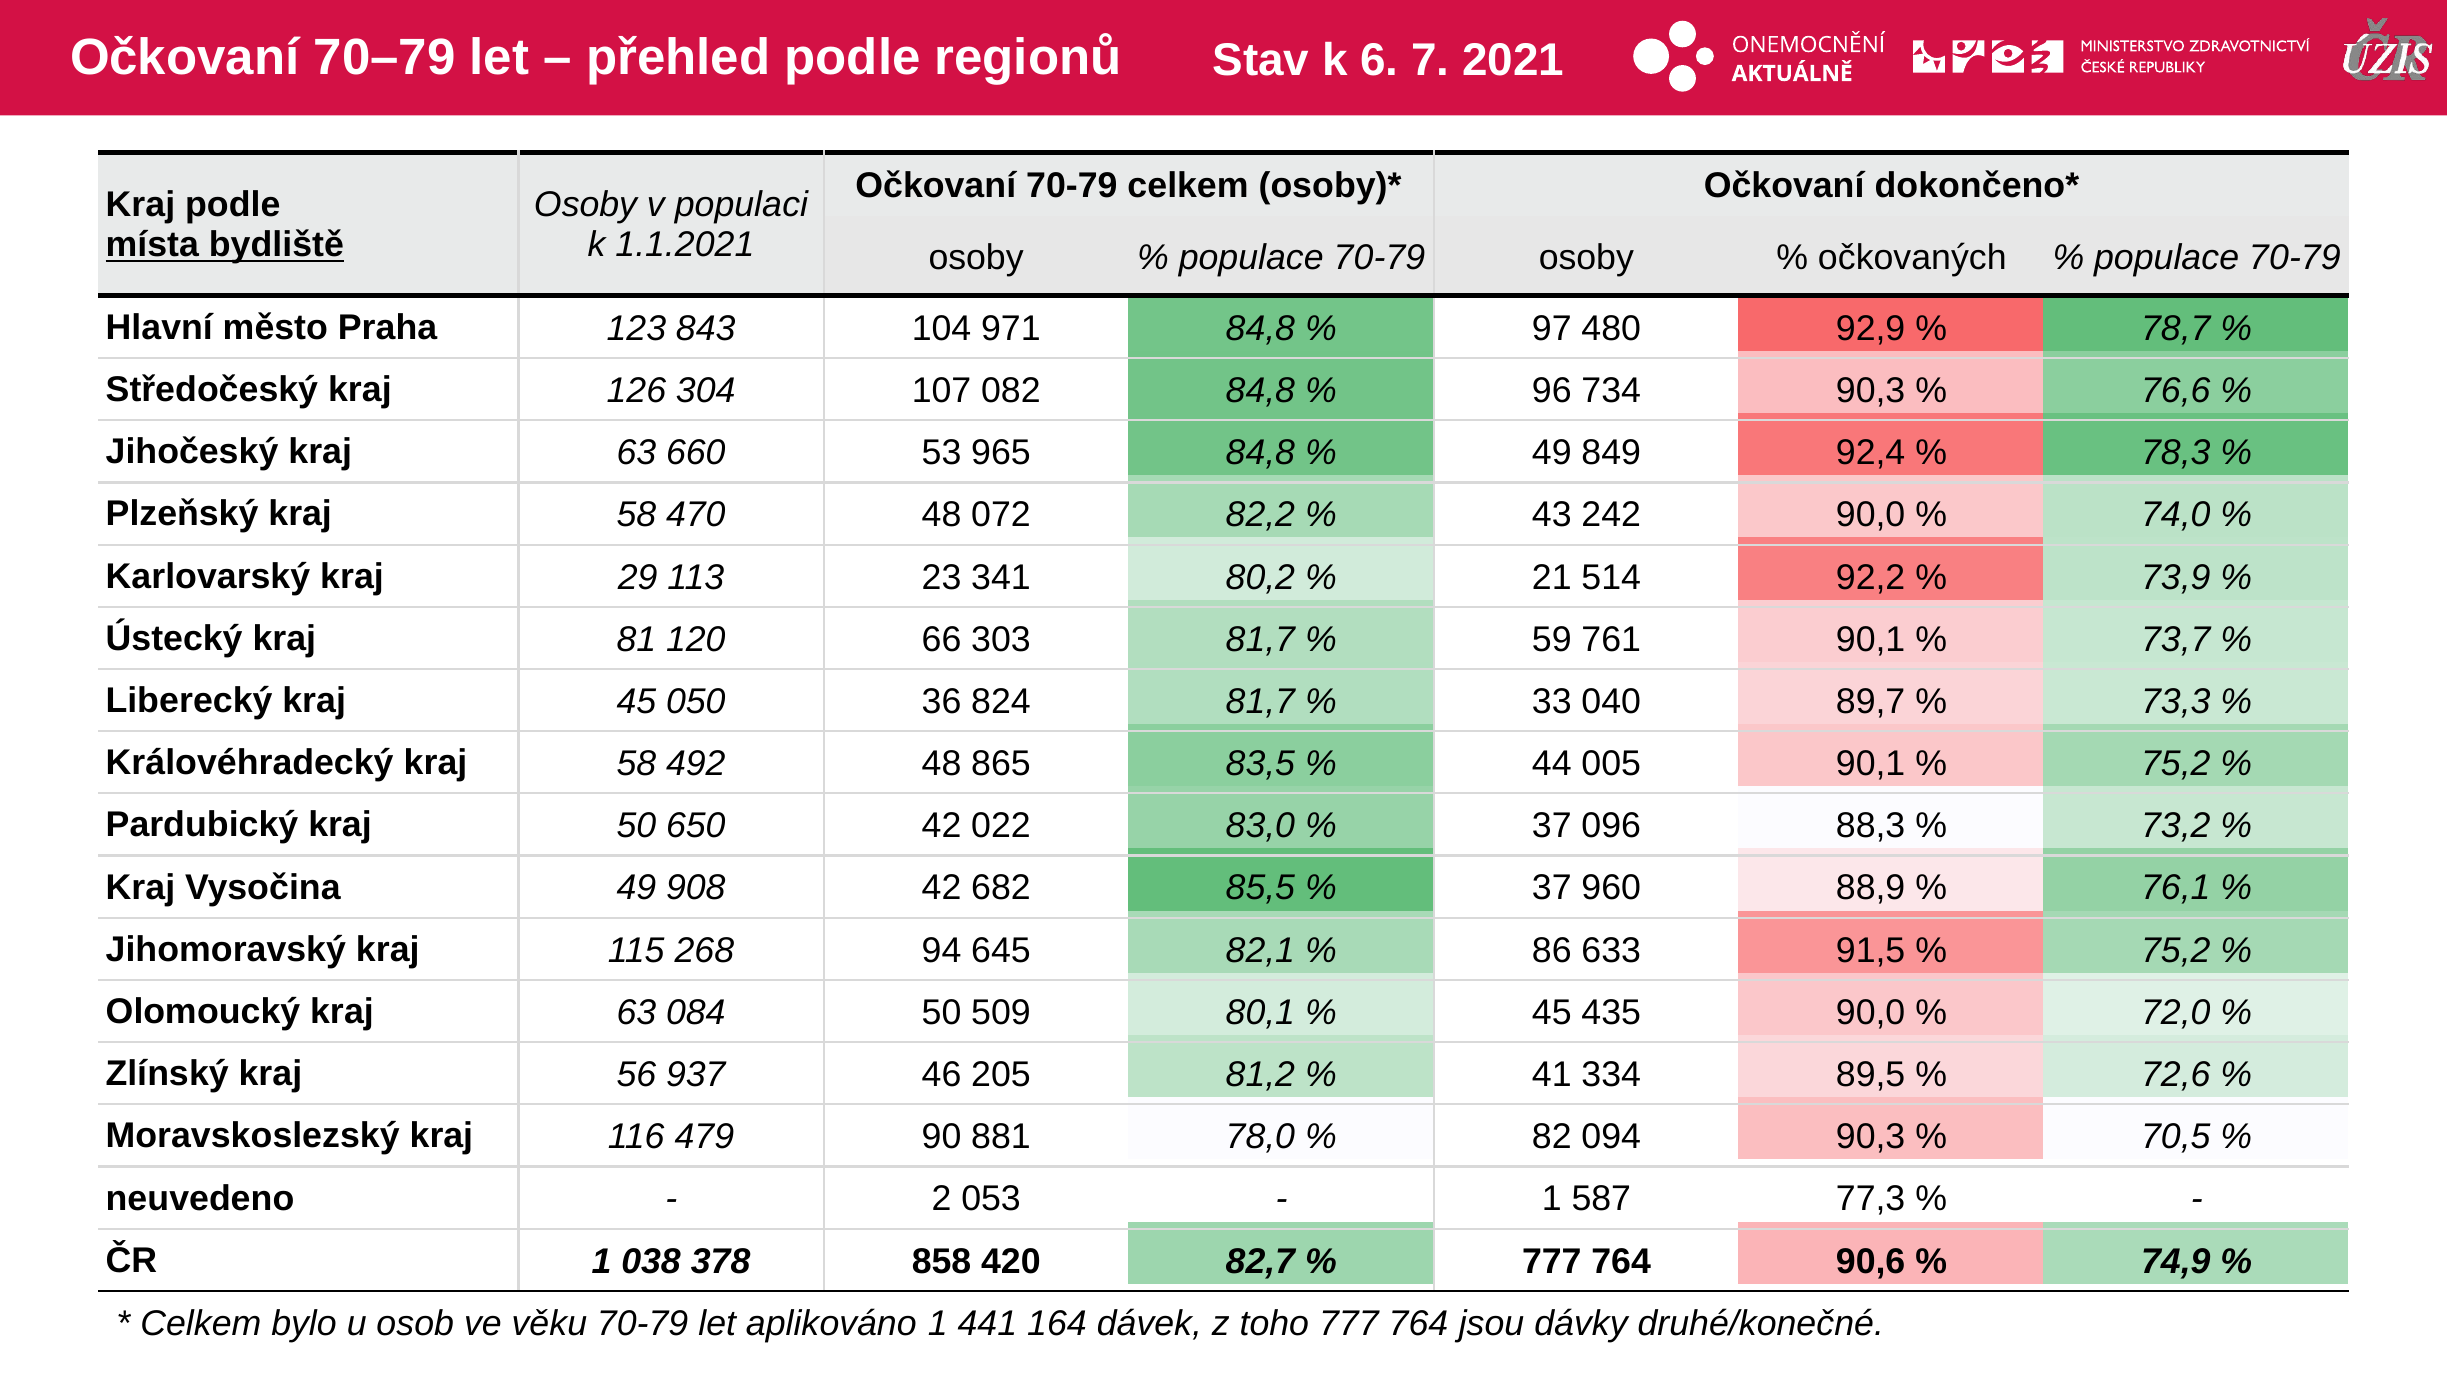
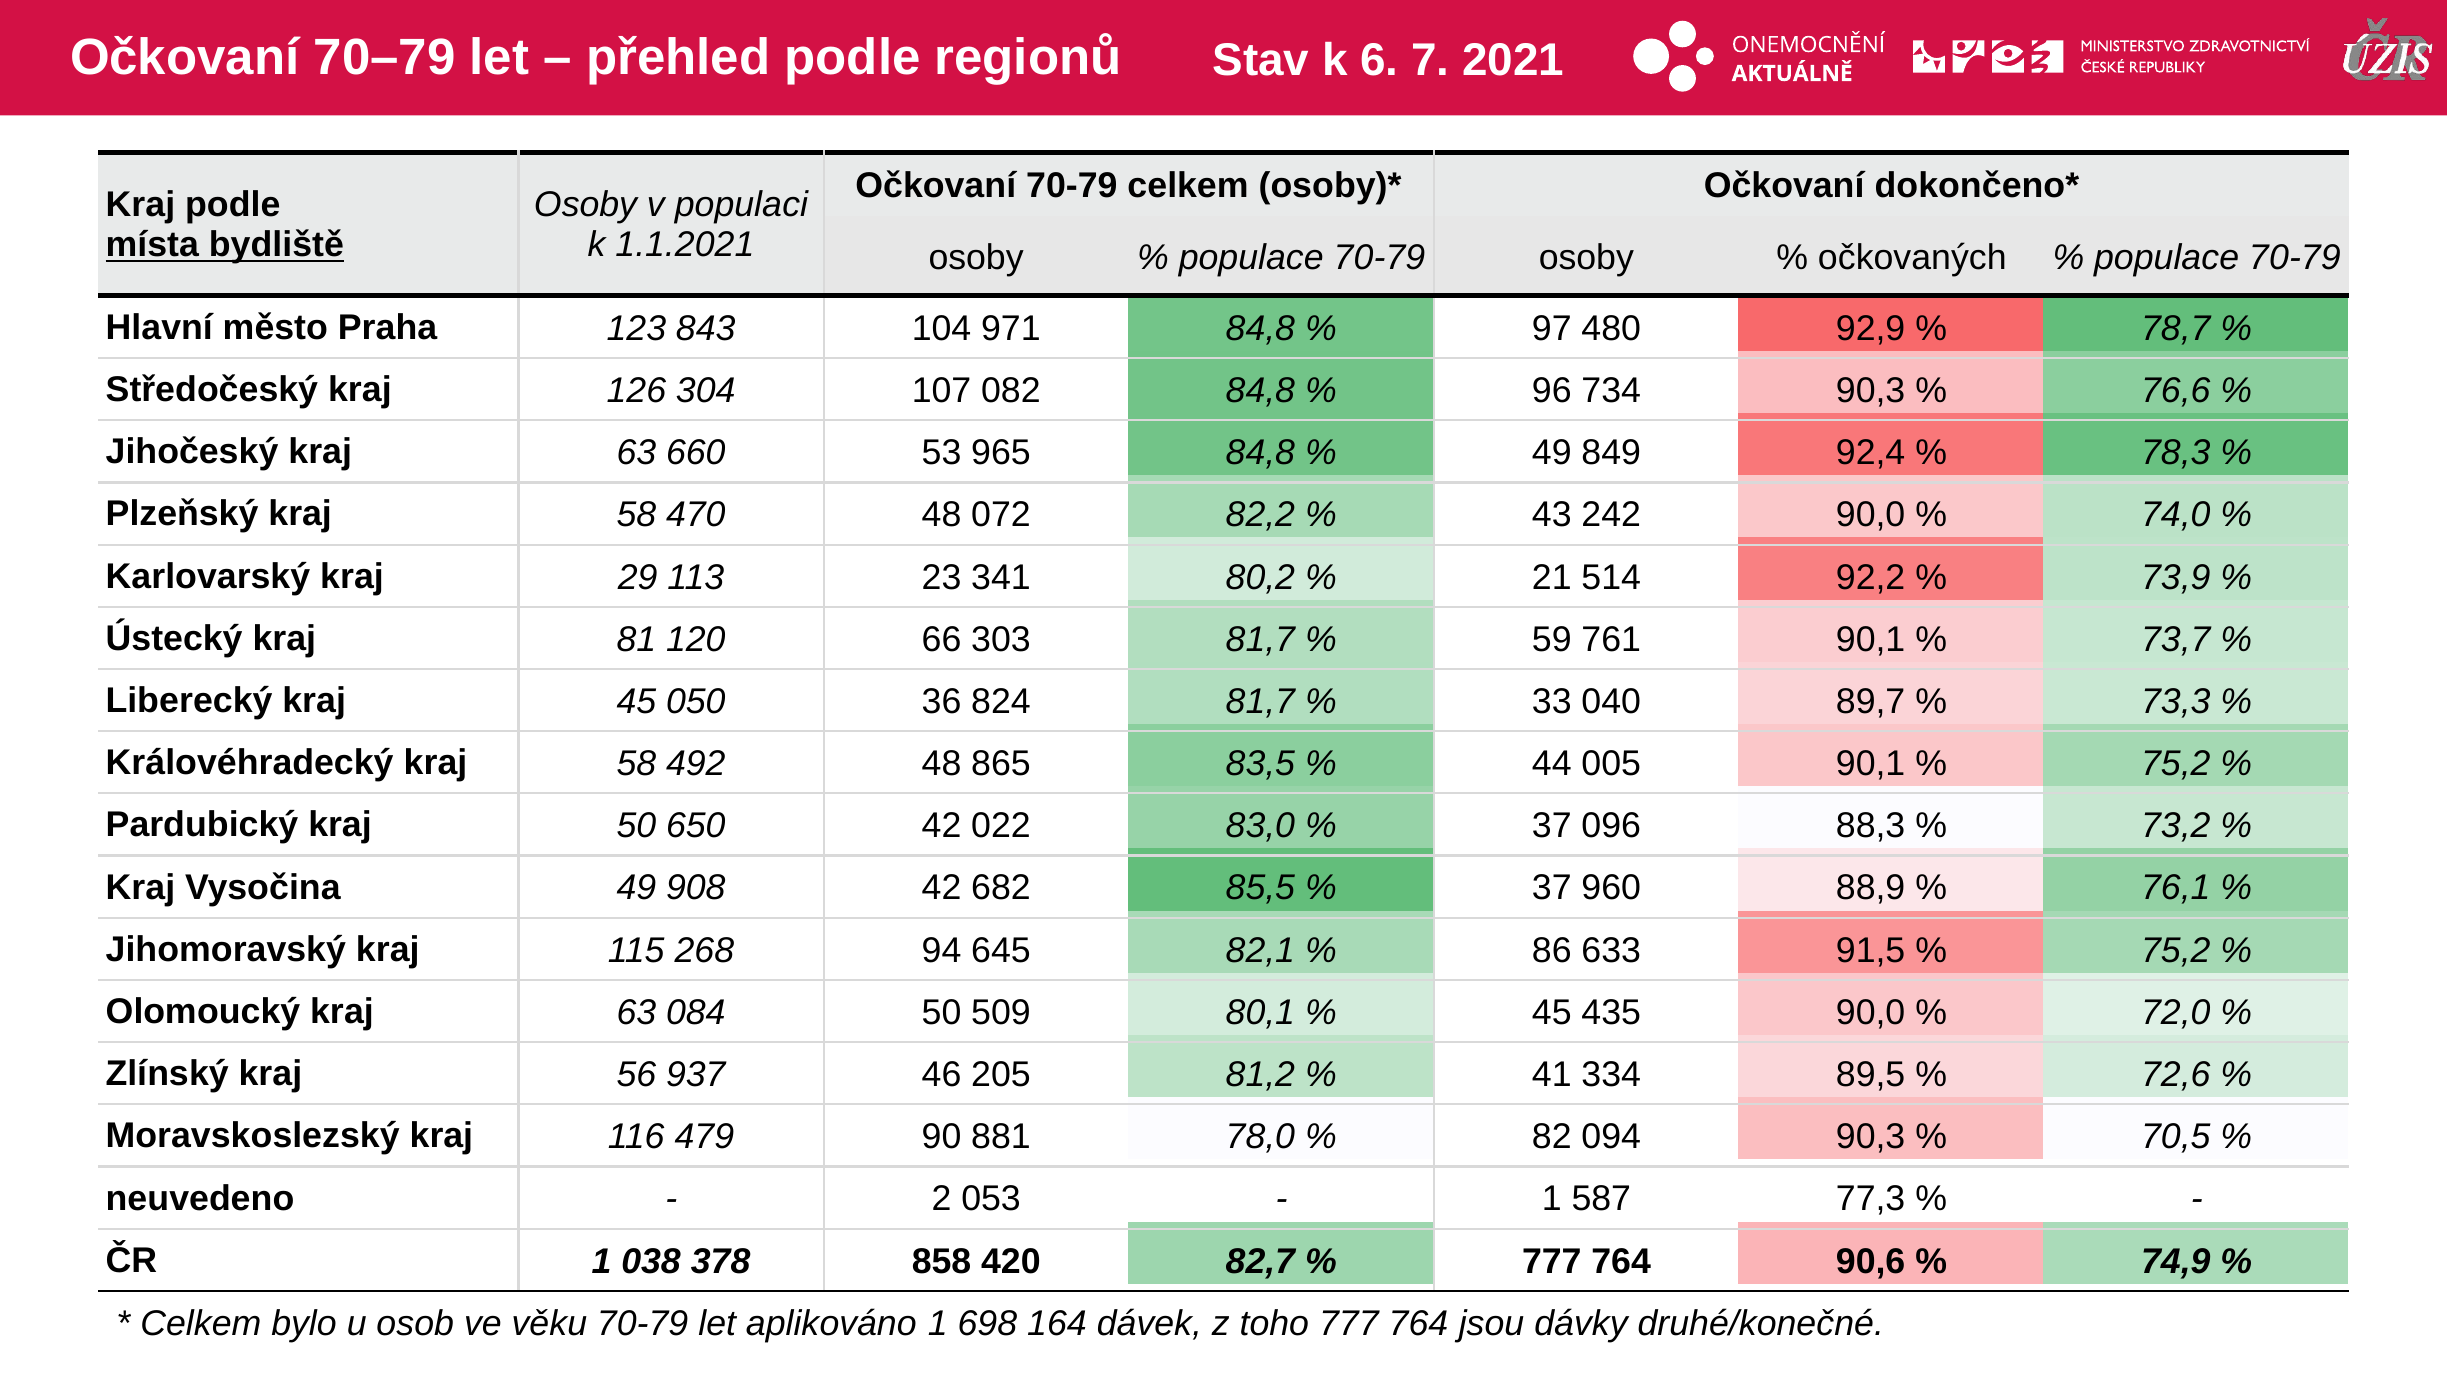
441: 441 -> 698
